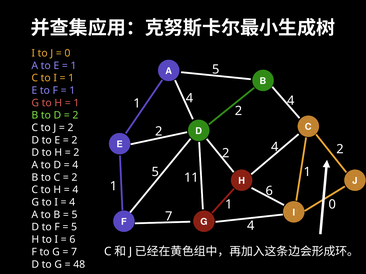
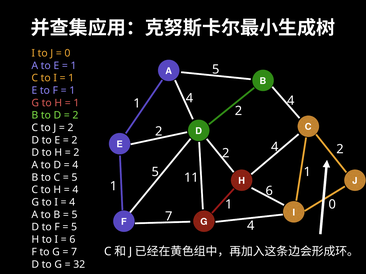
2 at (74, 178): 2 -> 5
48: 48 -> 32
